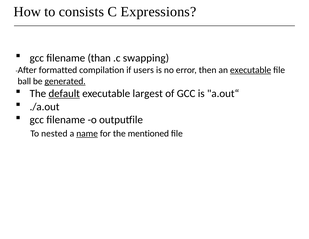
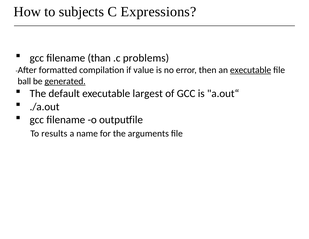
consists: consists -> subjects
swapping: swapping -> problems
users: users -> value
default underline: present -> none
nested: nested -> results
name underline: present -> none
mentioned: mentioned -> arguments
